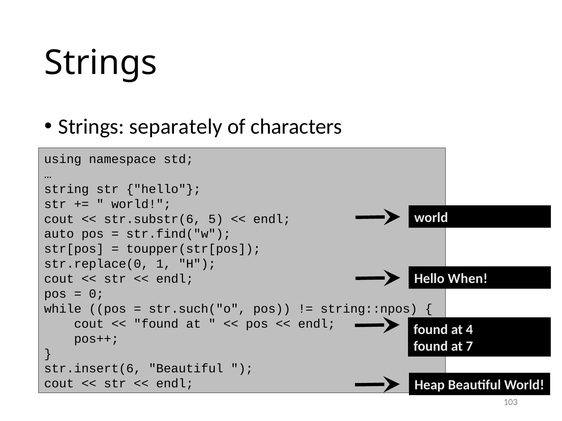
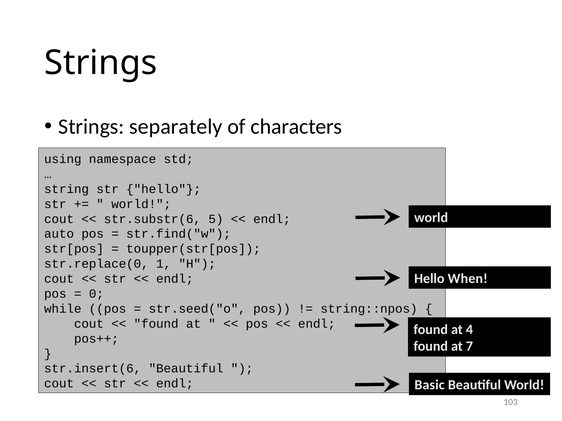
str.such("o: str.such("o -> str.seed("o
Heap: Heap -> Basic
